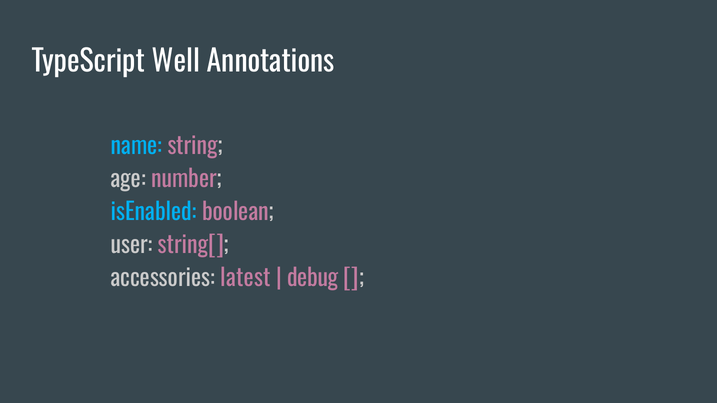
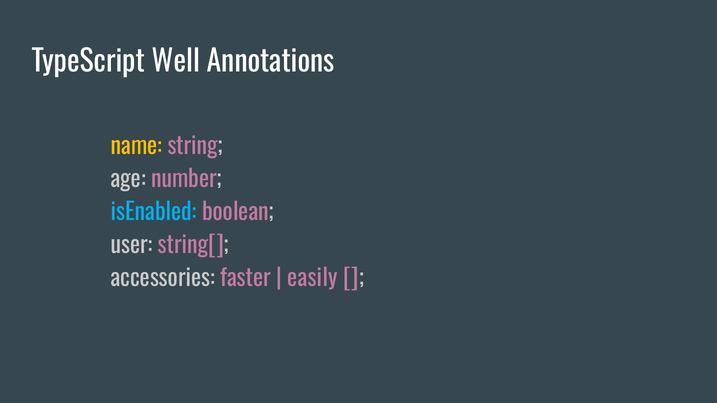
name colour: light blue -> yellow
latest: latest -> faster
debug: debug -> easily
